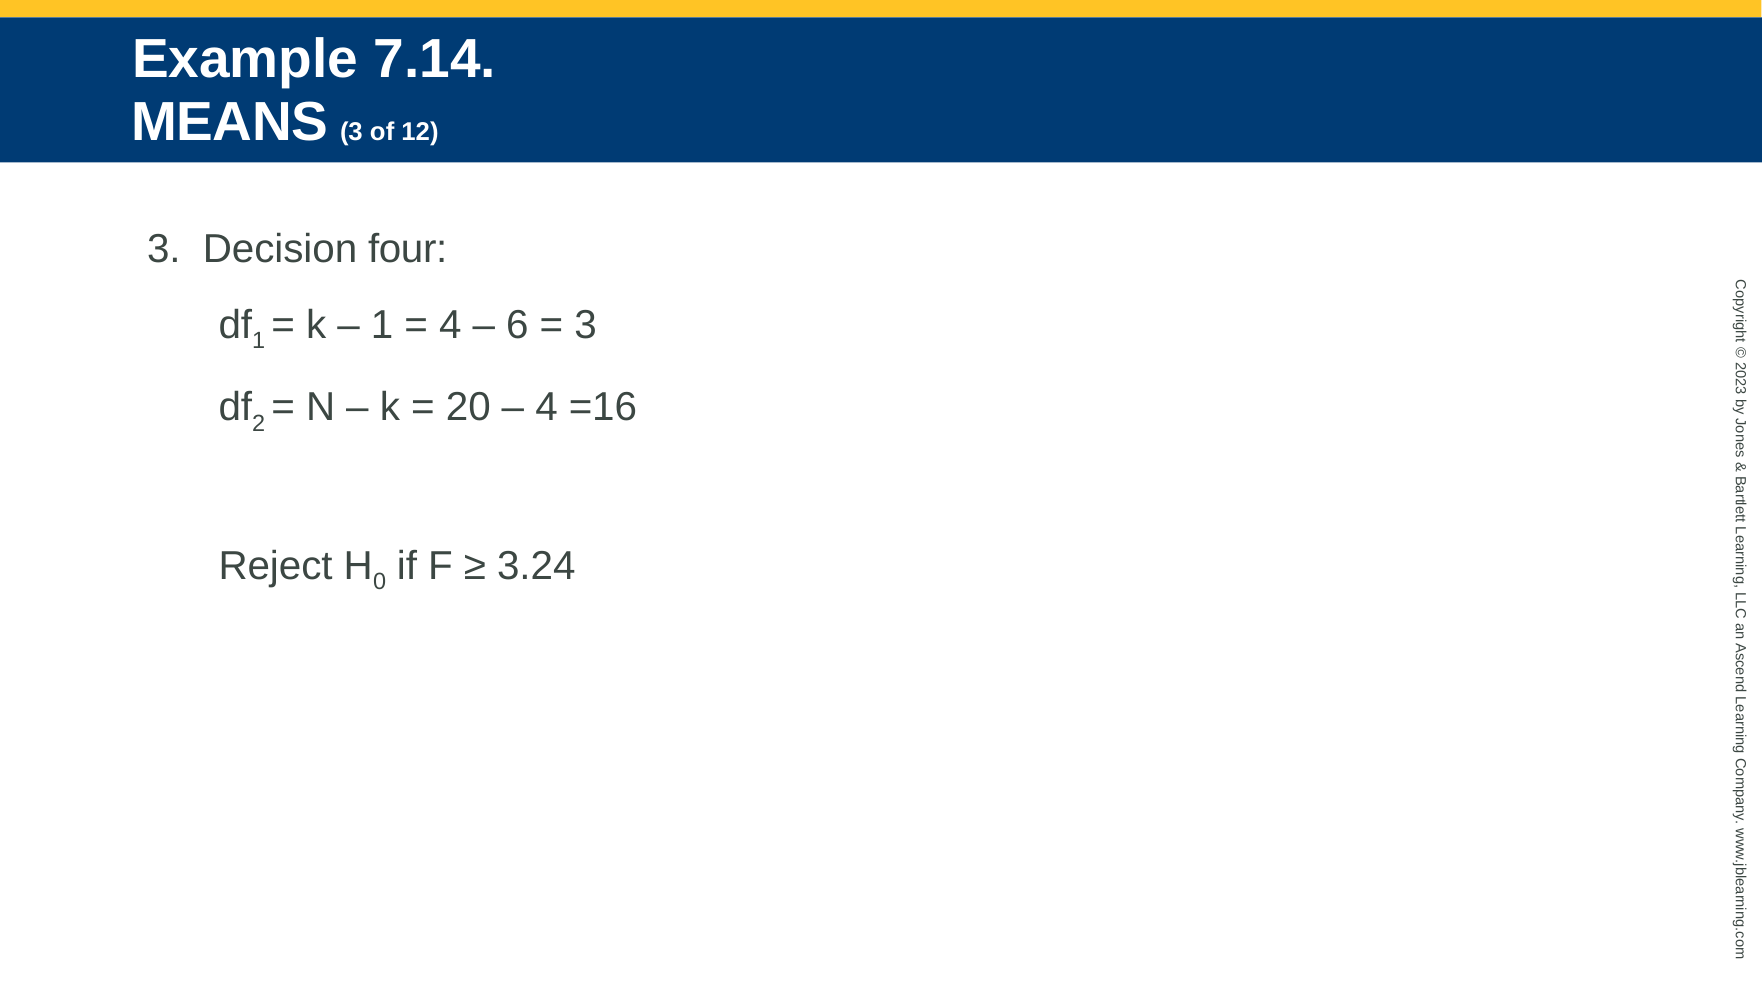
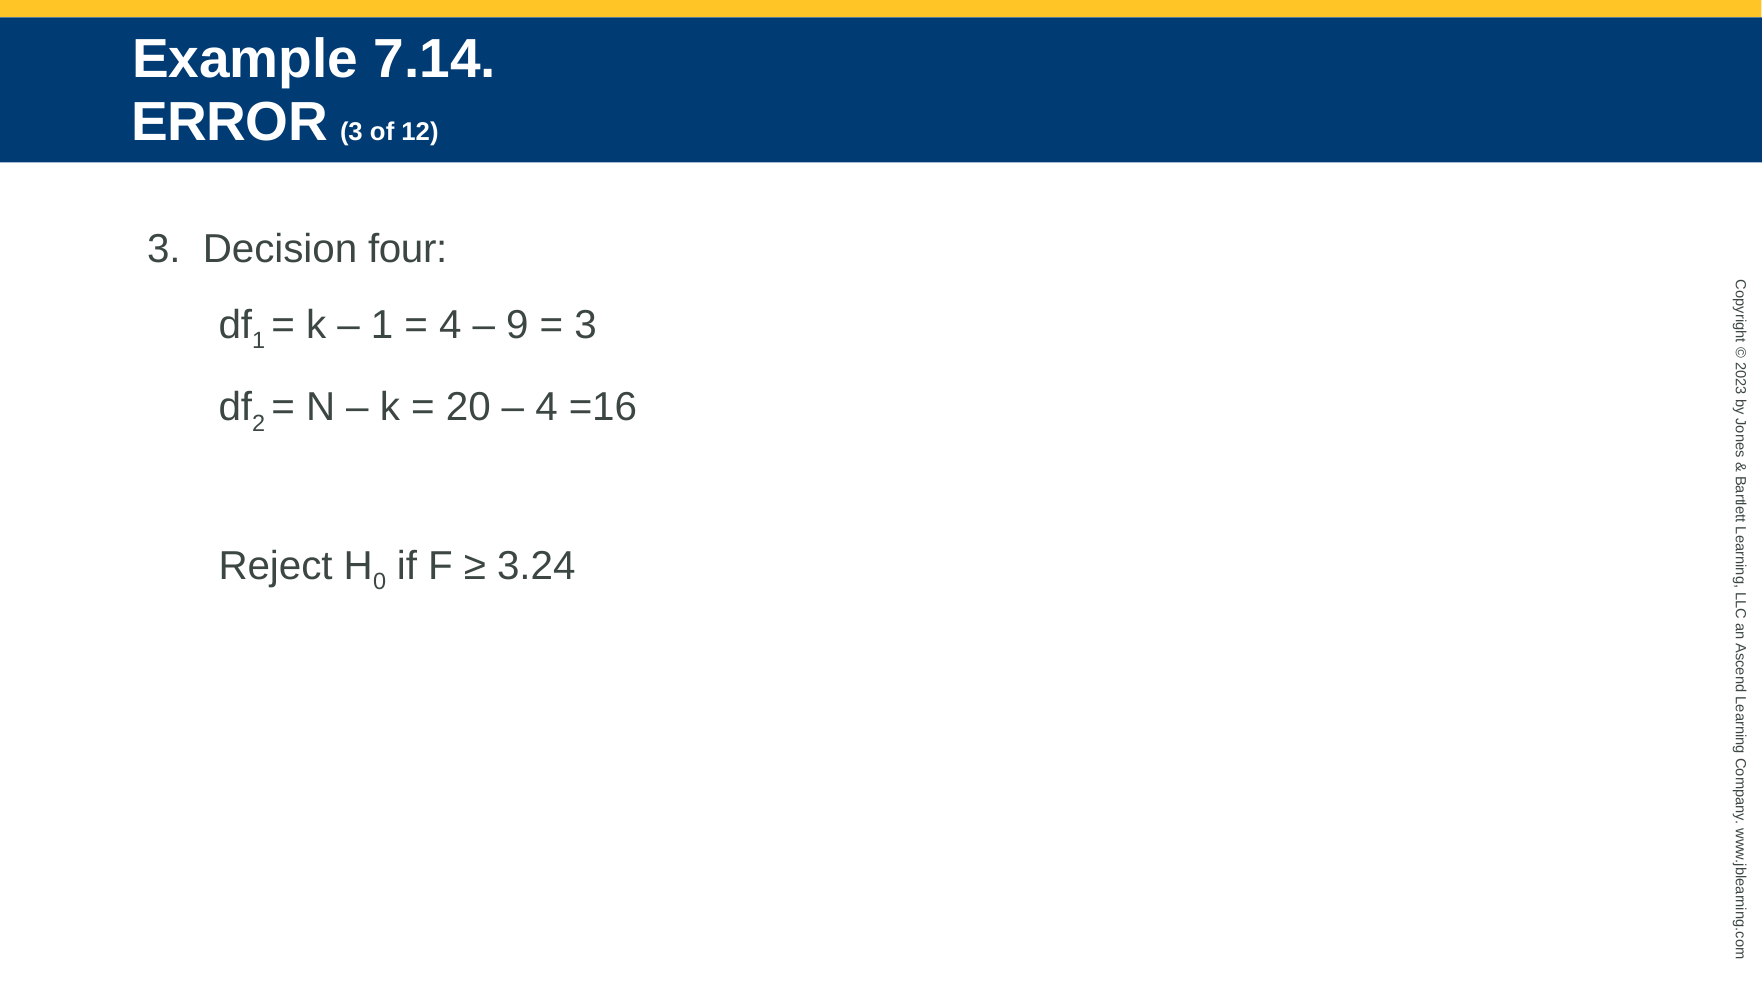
MEANS: MEANS -> ERROR
6: 6 -> 9
